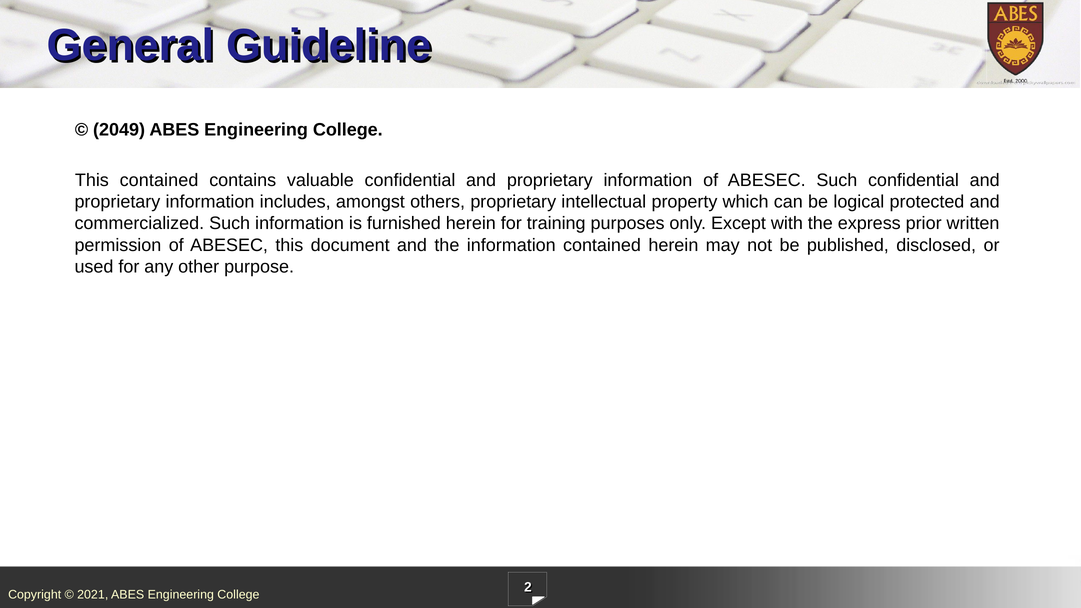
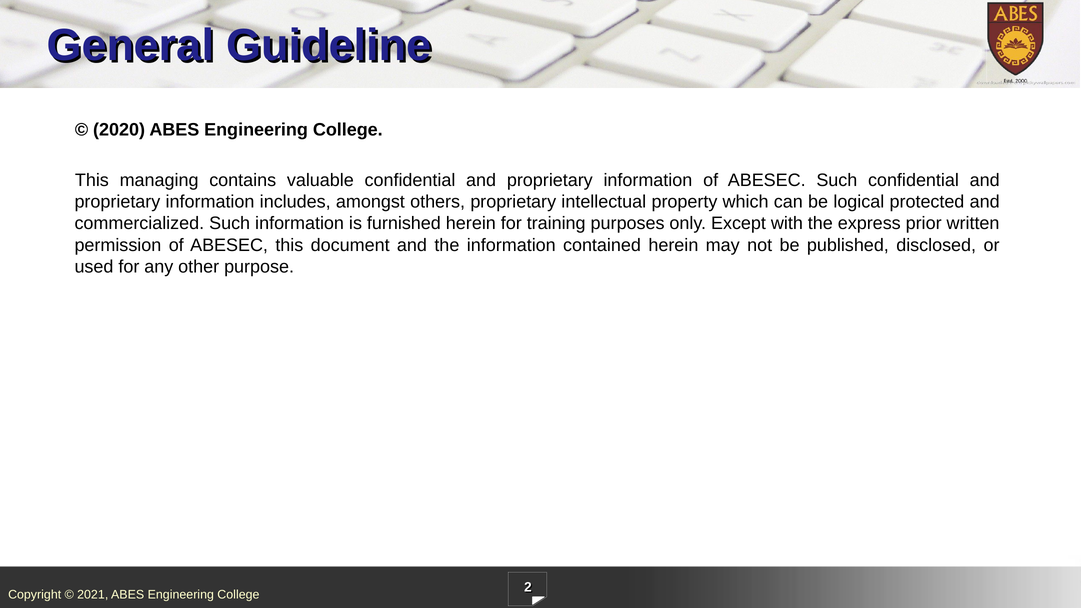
2049: 2049 -> 2020
This contained: contained -> managing
